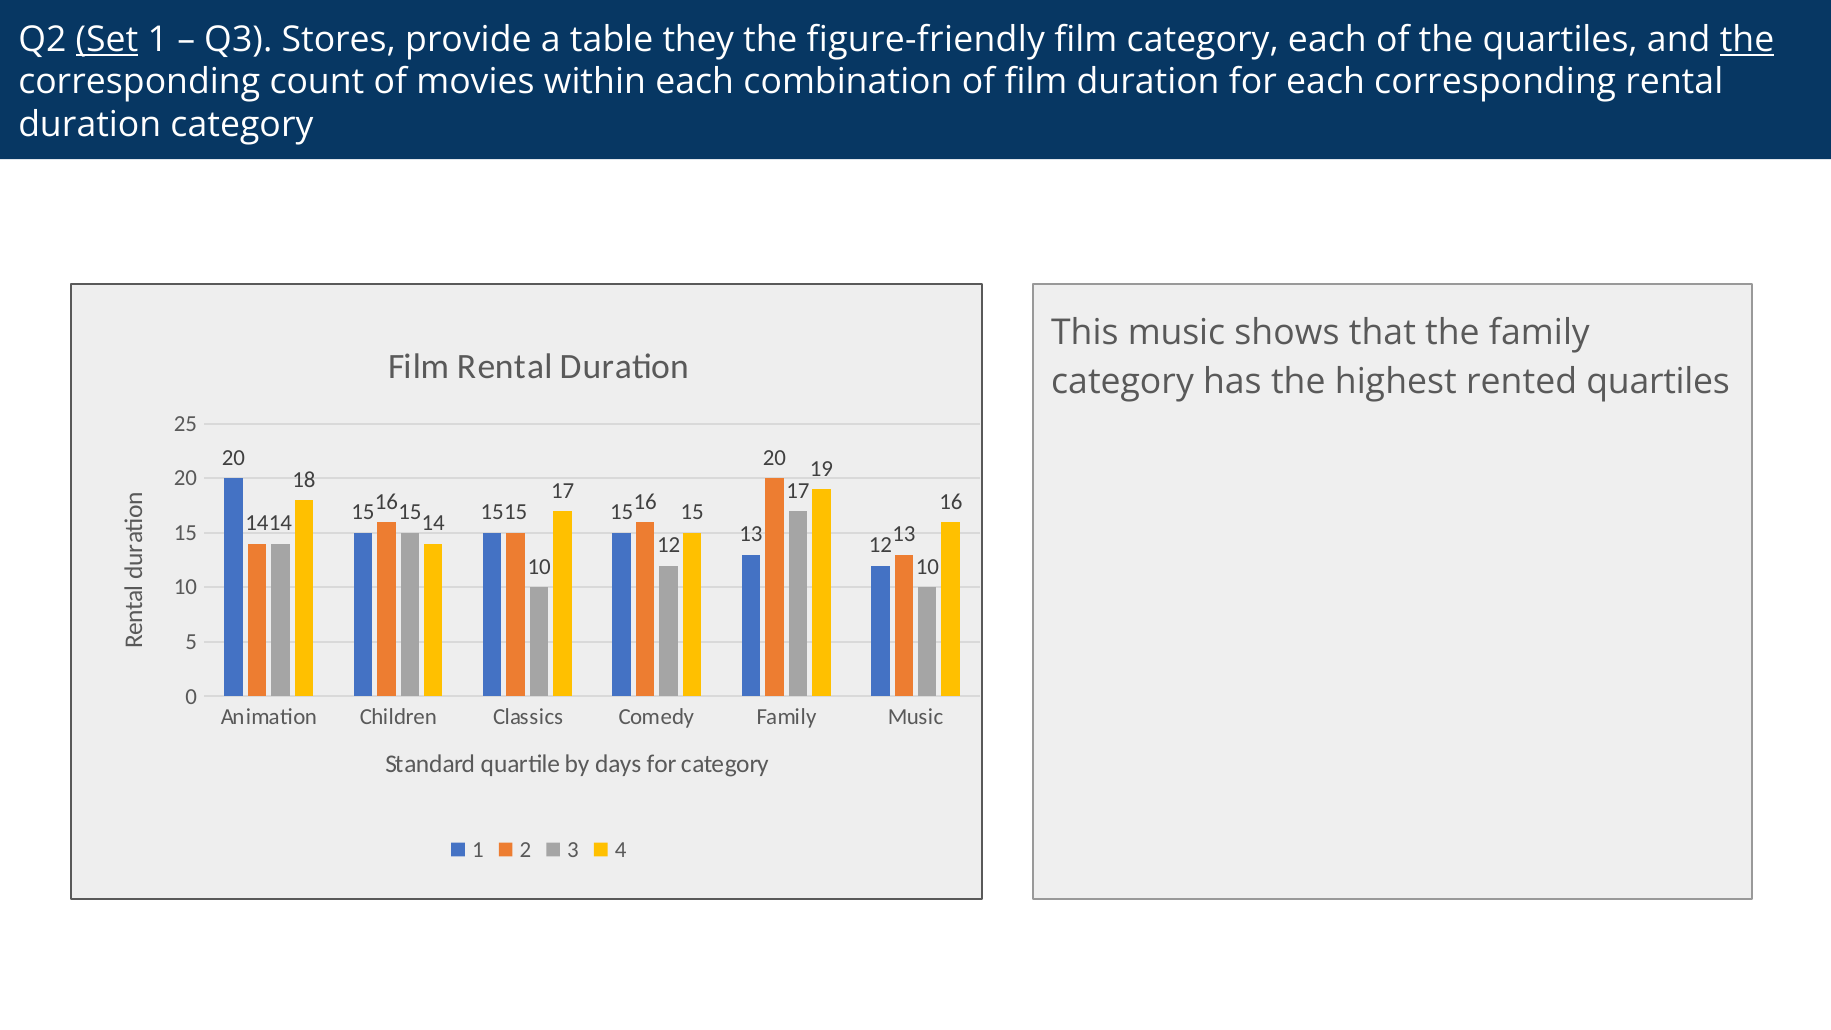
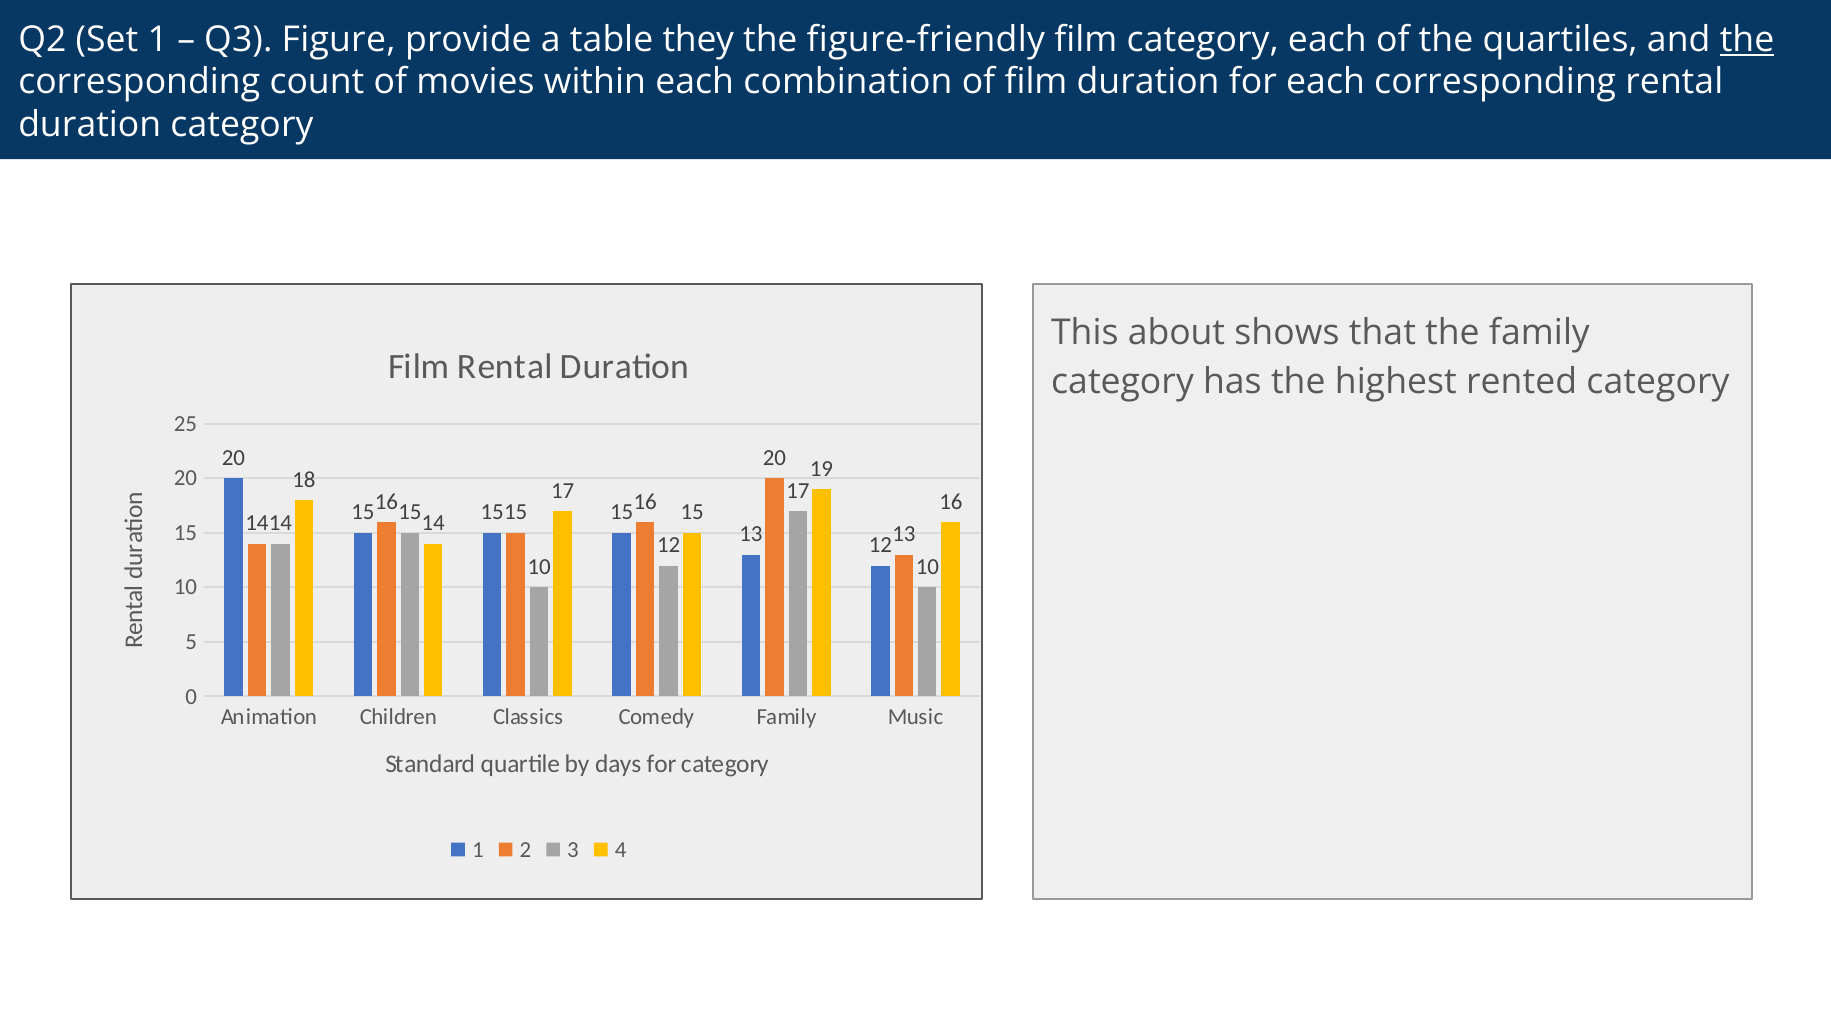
Set underline: present -> none
Stores: Stores -> Figure
This music: music -> about
rented quartiles: quartiles -> category
